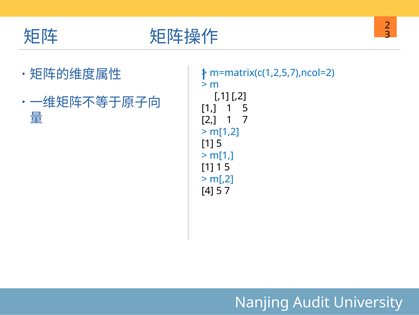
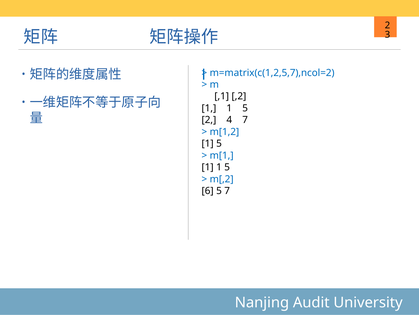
2 1: 1 -> 4
4: 4 -> 6
